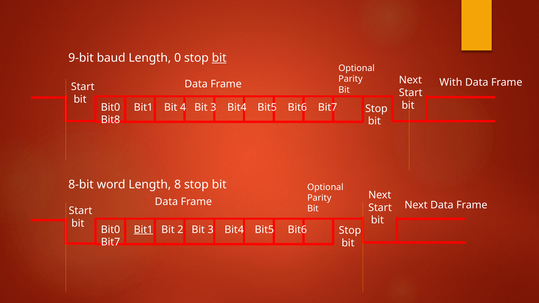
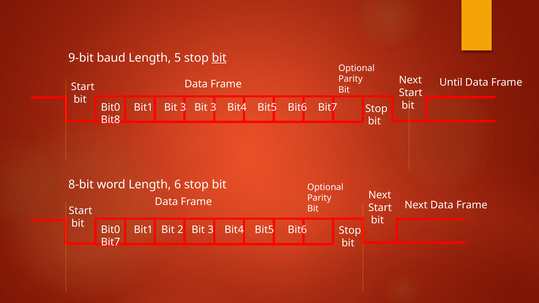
0: 0 -> 5
With: With -> Until
Bit1 Bit 4: 4 -> 3
8: 8 -> 6
Bit1 at (143, 230) underline: present -> none
